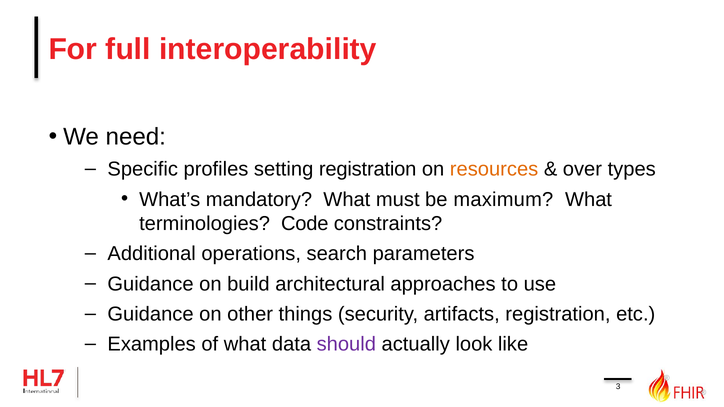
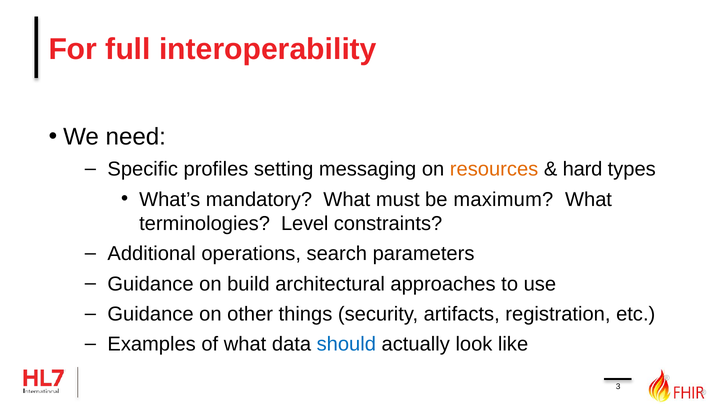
setting registration: registration -> messaging
over: over -> hard
Code: Code -> Level
should colour: purple -> blue
